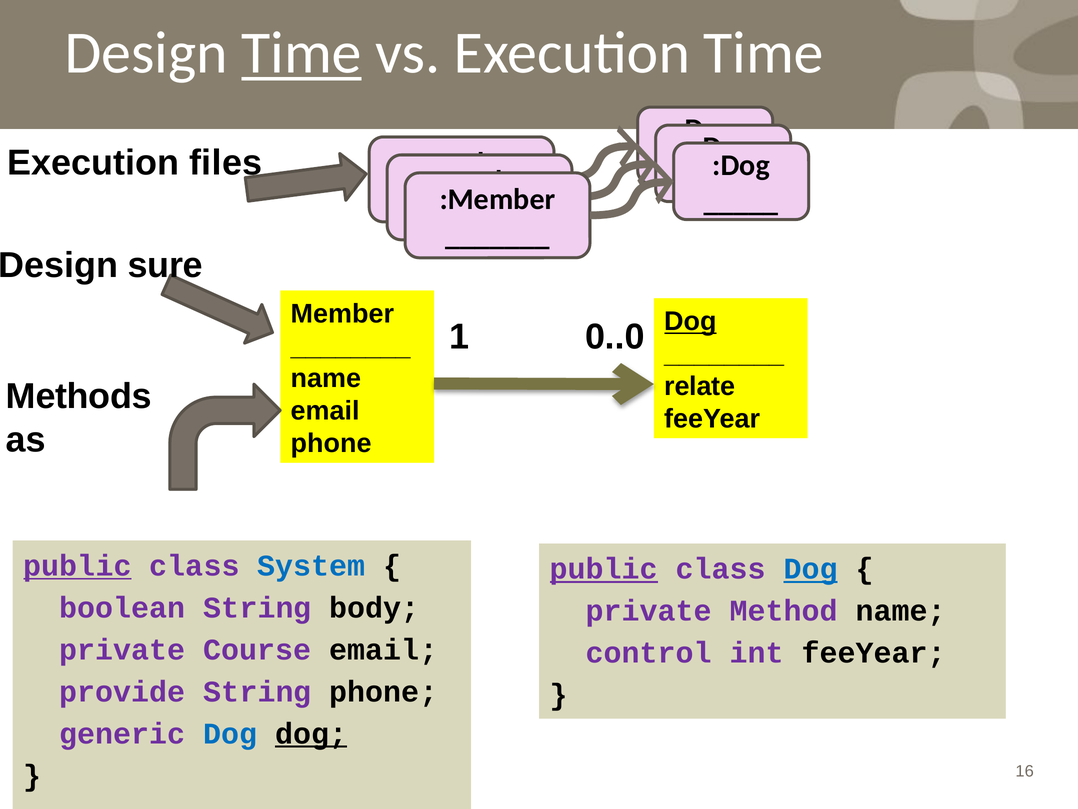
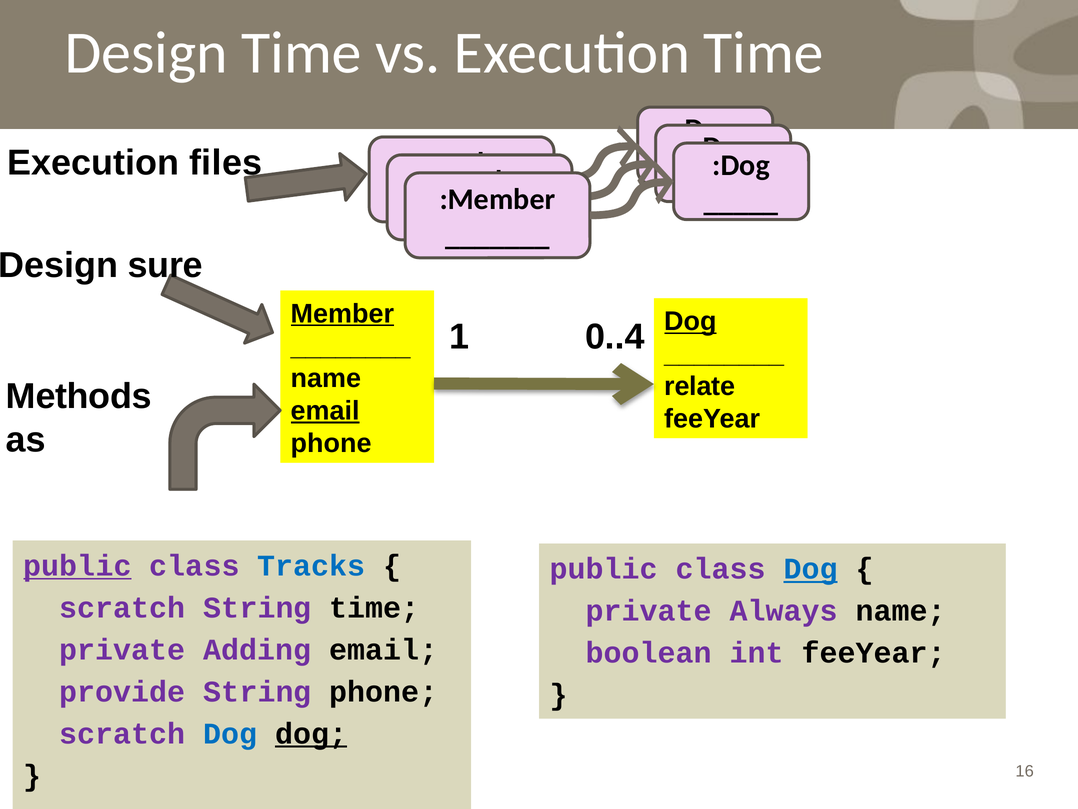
Time at (301, 53) underline: present -> none
Member underline: none -> present
0..0: 0..0 -> 0..4
email at (325, 411) underline: none -> present
System: System -> Tracks
public at (604, 569) underline: present -> none
boolean at (122, 607): boolean -> scratch
String body: body -> time
Method: Method -> Always
Course: Course -> Adding
control: control -> boolean
generic at (122, 733): generic -> scratch
